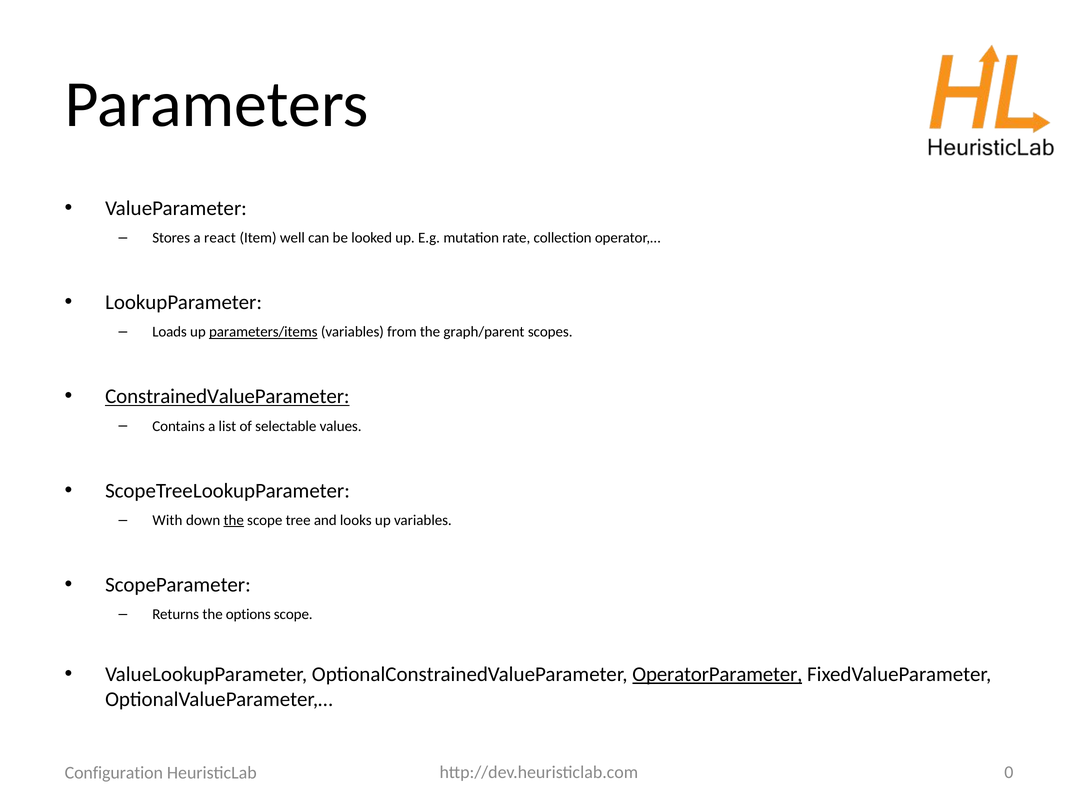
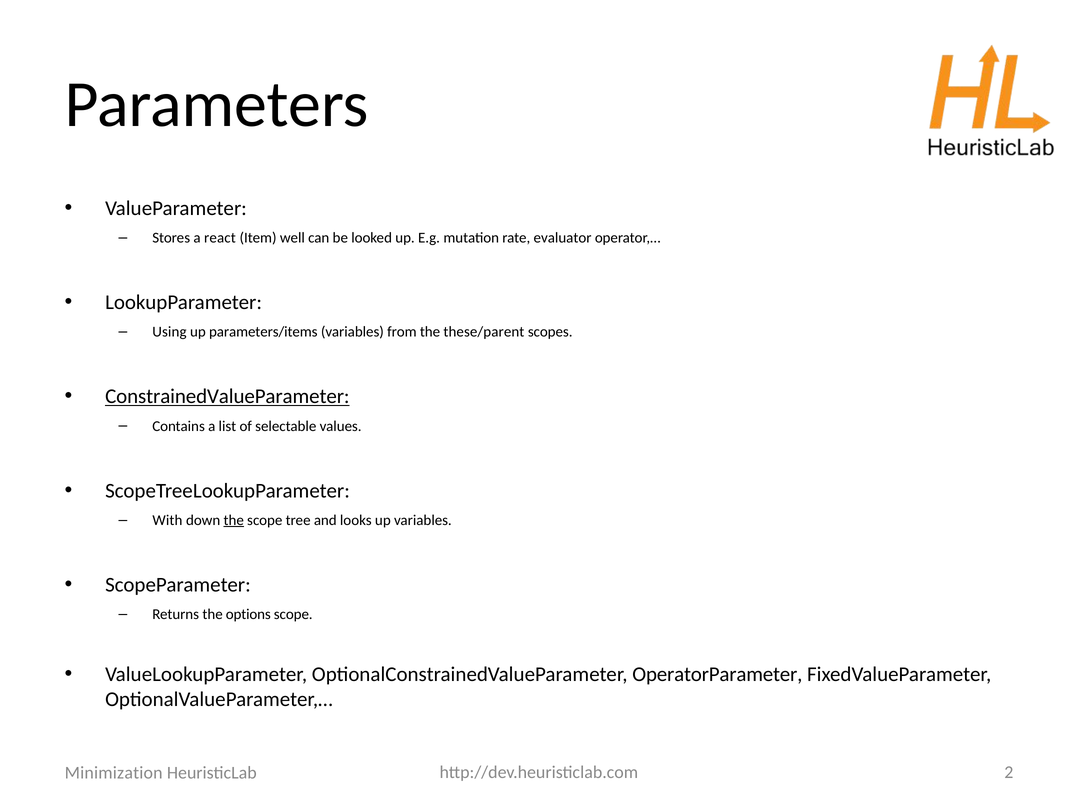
collection: collection -> evaluator
Loads: Loads -> Using
parameters/items underline: present -> none
graph/parent: graph/parent -> these/parent
OperatorParameter underline: present -> none
0: 0 -> 2
Configuration: Configuration -> Minimization
